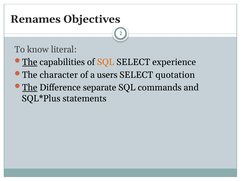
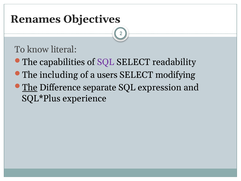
The at (30, 62) underline: present -> none
SQL at (106, 62) colour: orange -> purple
experience: experience -> readability
character: character -> including
quotation: quotation -> modifying
commands: commands -> expression
statements: statements -> experience
